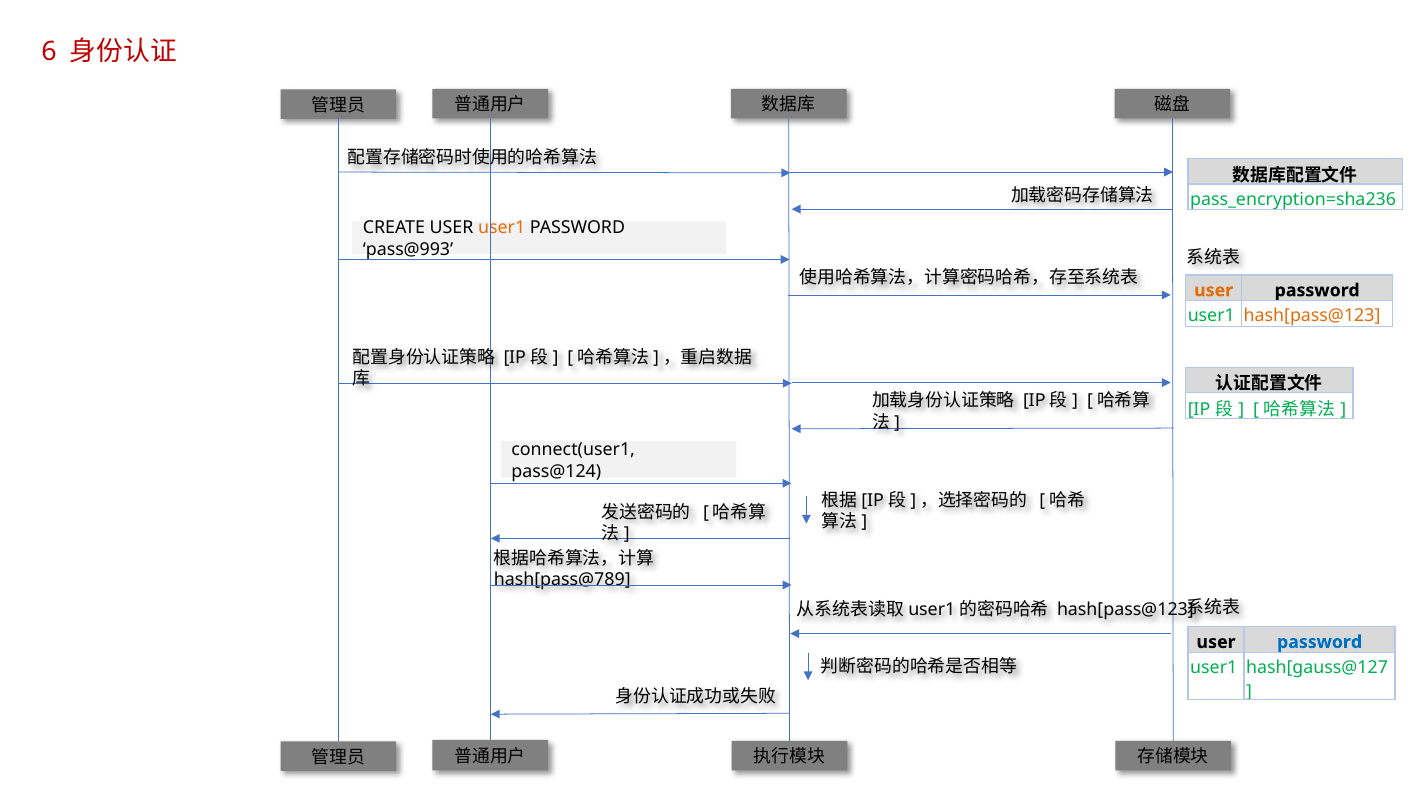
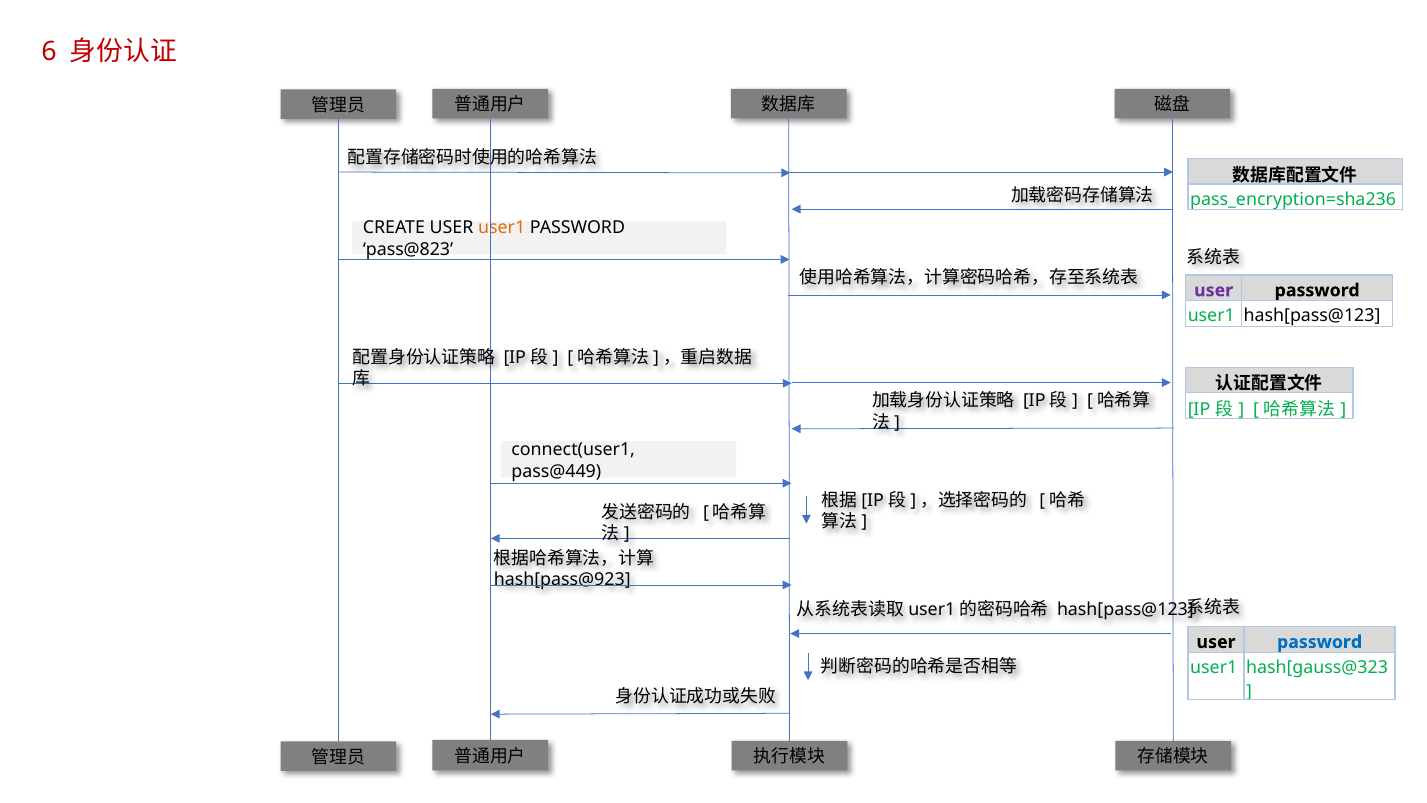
pass@993: pass@993 -> pass@823
user at (1214, 290) colour: orange -> purple
hash[pass@123 at (1312, 316) colour: orange -> black
pass@124: pass@124 -> pass@449
hash[pass@789: hash[pass@789 -> hash[pass@923
hash[gauss@127: hash[gauss@127 -> hash[gauss@323
